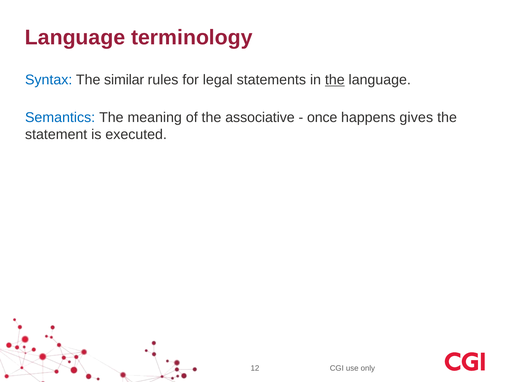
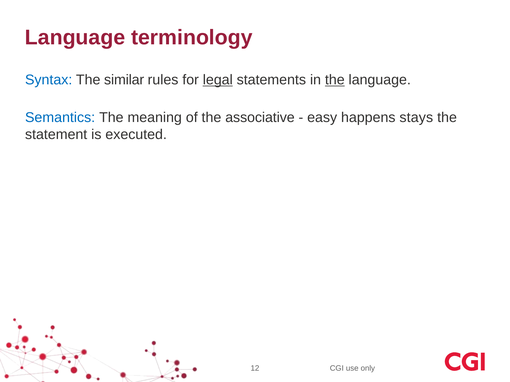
legal underline: none -> present
once: once -> easy
gives: gives -> stays
